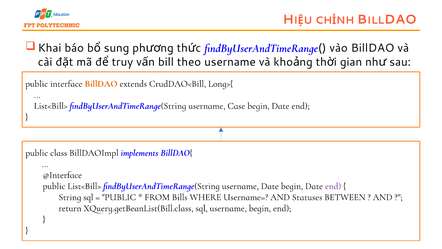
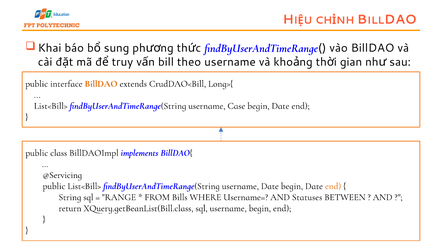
@Interface: @Interface -> @Servicing
end at (333, 186) colour: purple -> orange
PUBLIC at (119, 197): PUBLIC -> RANGE
